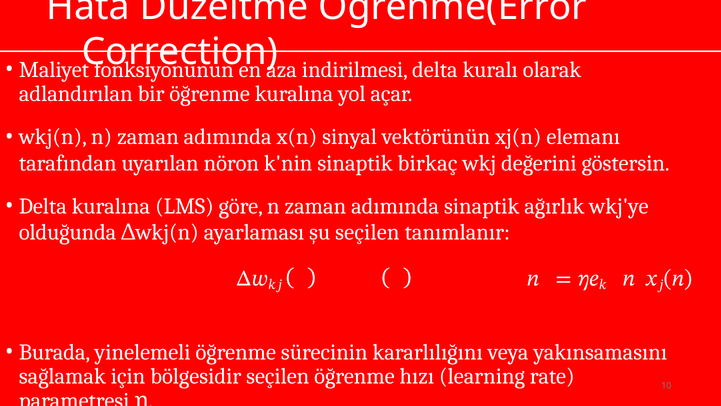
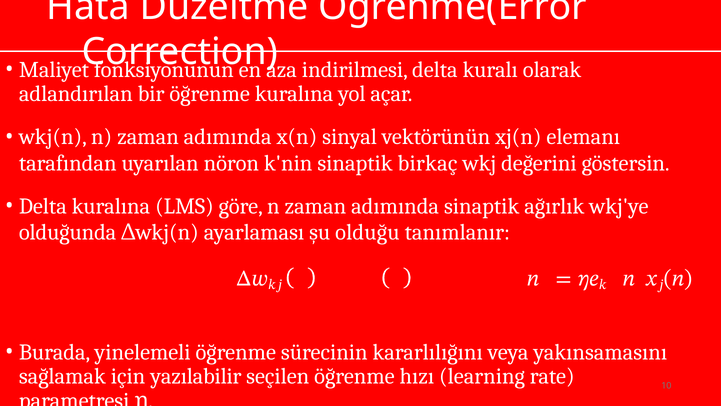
şu seçilen: seçilen -> olduğu
bölgesidir: bölgesidir -> yazılabilir
